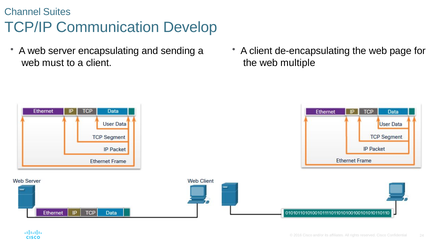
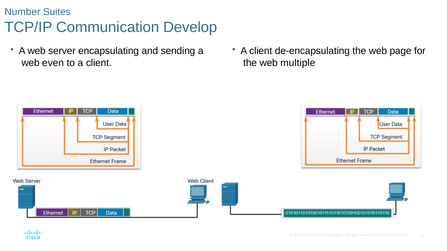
Channel: Channel -> Number
must: must -> even
